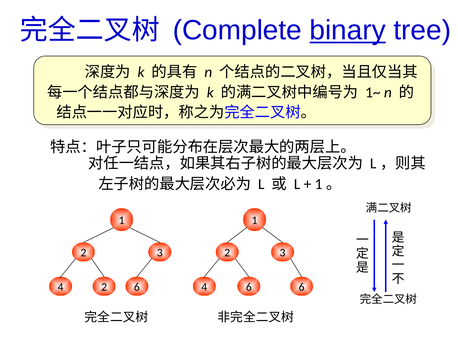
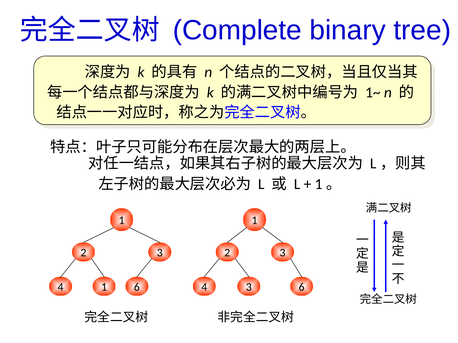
binary underline: present -> none
4 2: 2 -> 1
4 6: 6 -> 3
